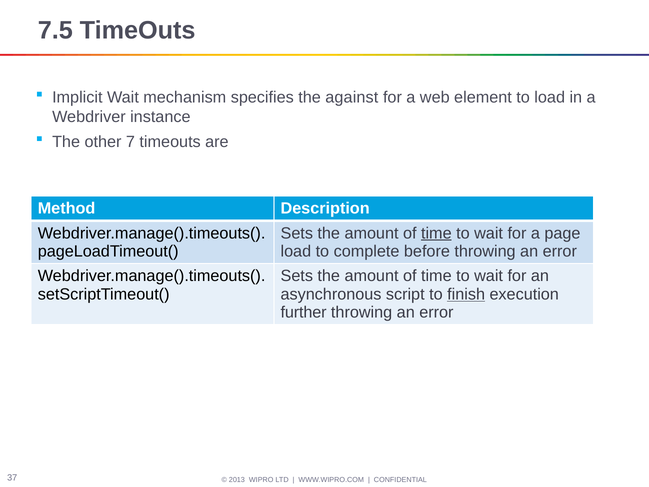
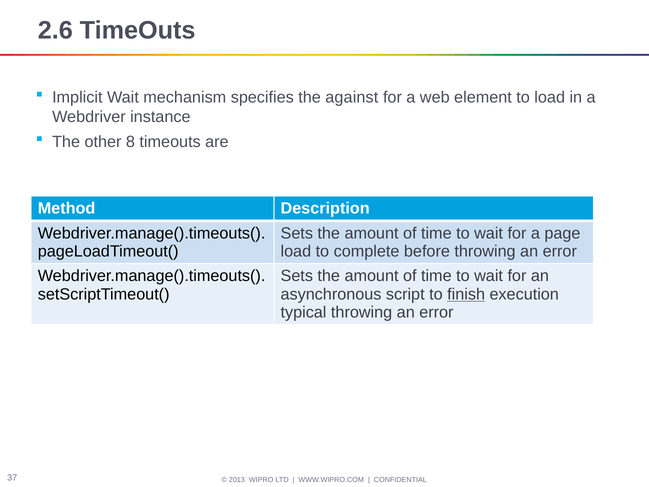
7.5: 7.5 -> 2.6
7: 7 -> 8
time at (436, 233) underline: present -> none
further: further -> typical
